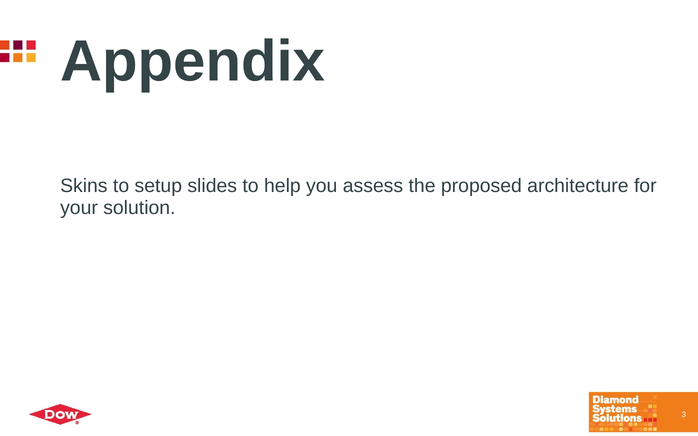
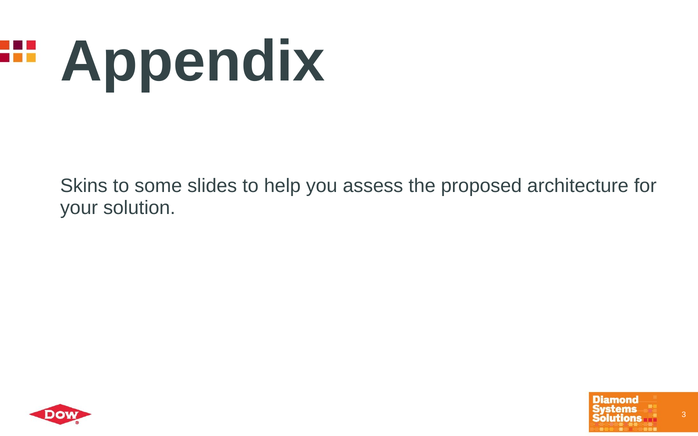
setup: setup -> some
